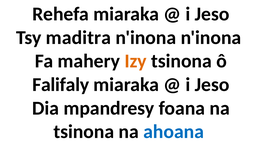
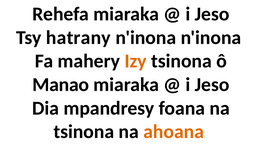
maditra: maditra -> hatrany
Falifaly: Falifaly -> Manao
ahoana colour: blue -> orange
